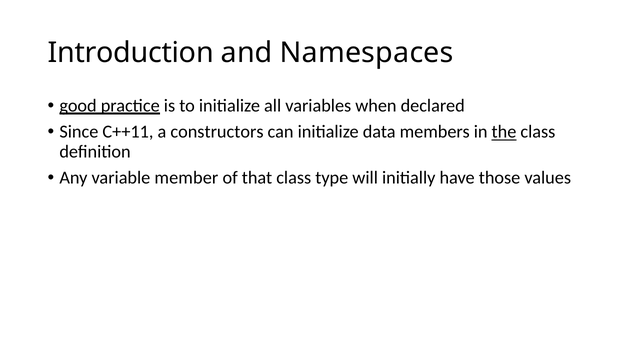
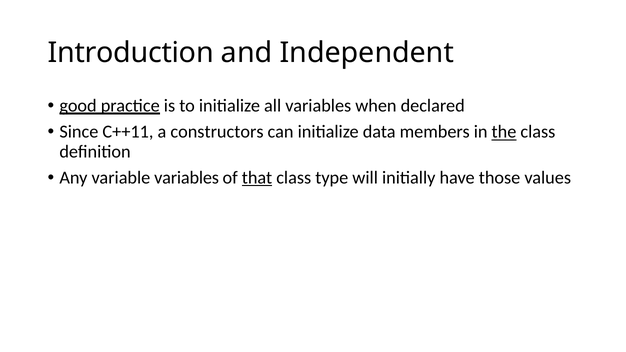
Namespaces: Namespaces -> Independent
variable member: member -> variables
that underline: none -> present
